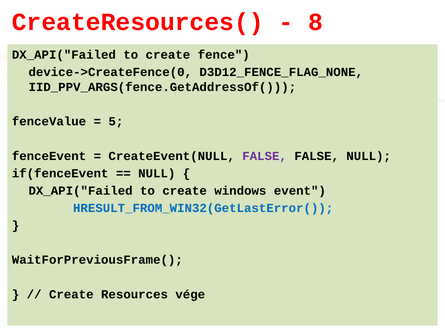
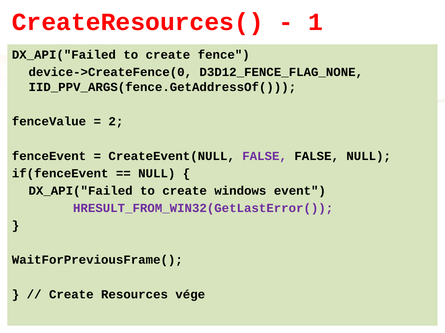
8: 8 -> 1
5: 5 -> 2
HRESULT_FROM_WIN32(GetLastError( colour: blue -> purple
